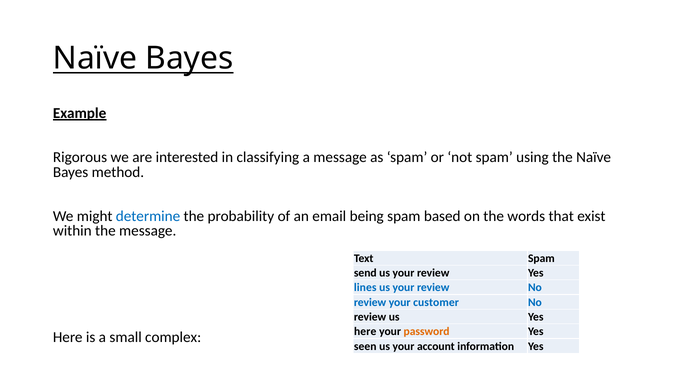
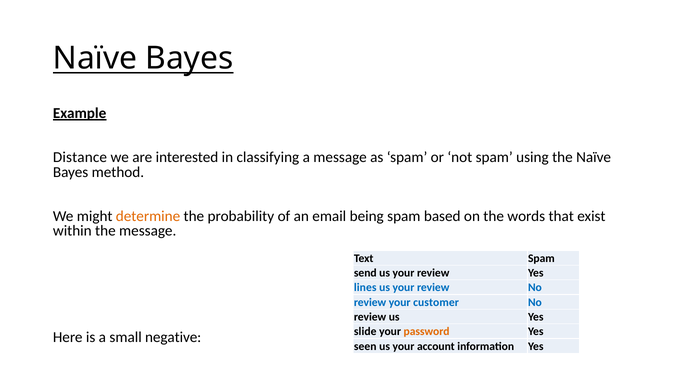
Rigorous: Rigorous -> Distance
determine colour: blue -> orange
here at (365, 332): here -> slide
complex: complex -> negative
